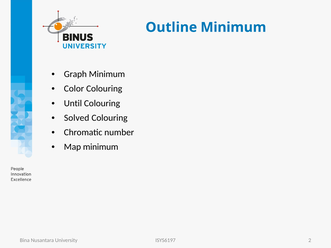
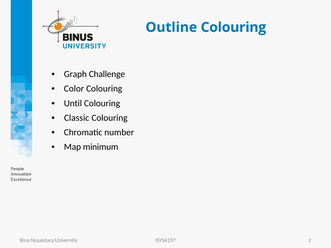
Outline Minimum: Minimum -> Colouring
Graph Minimum: Minimum -> Challenge
Solved: Solved -> Classic
